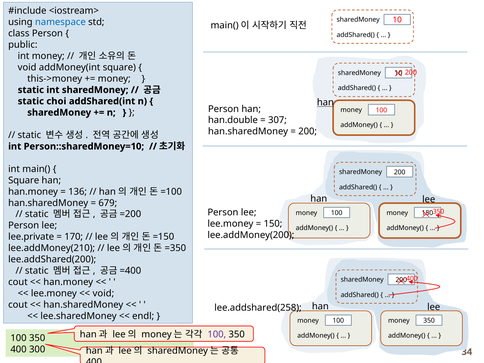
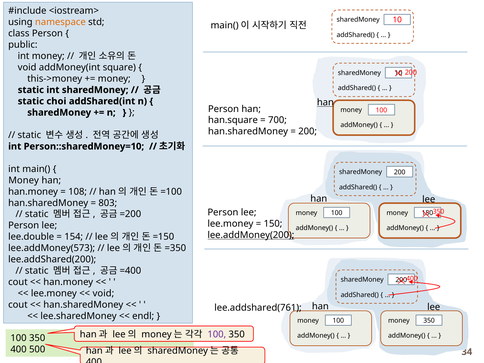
namespace colour: blue -> orange
han.double: han.double -> han.square
307: 307 -> 700
Square at (24, 180): Square -> Money
136: 136 -> 108
679: 679 -> 803
lee.addMoney(200 underline: none -> present
lee.private: lee.private -> lee.double
170: 170 -> 154
lee.addMoney(210: lee.addMoney(210 -> lee.addMoney(573
lee.addshared(258: lee.addshared(258 -> lee.addshared(761
300: 300 -> 500
